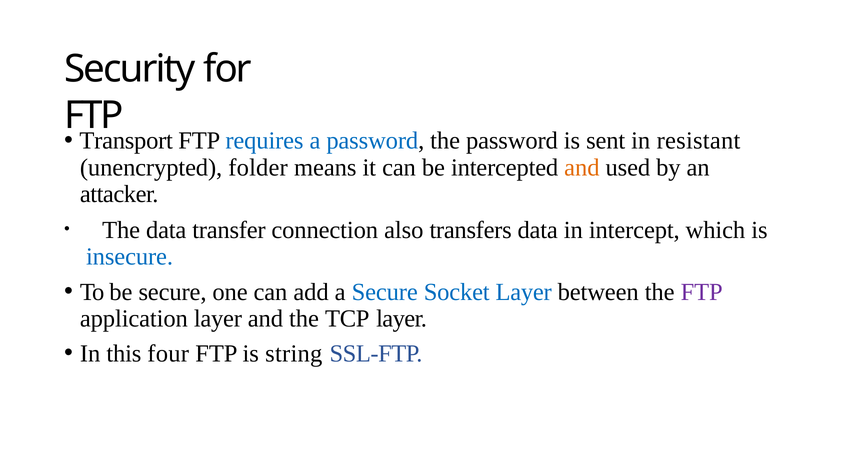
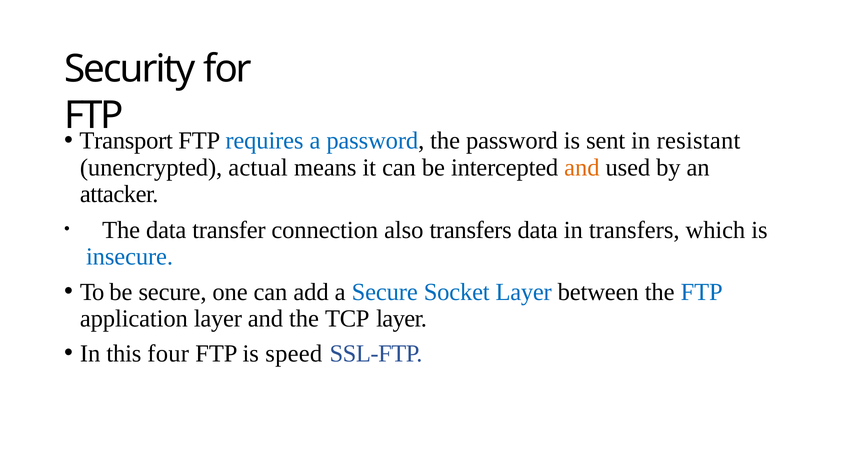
folder: folder -> actual
in intercept: intercept -> transfers
FTP at (702, 292) colour: purple -> blue
string: string -> speed
